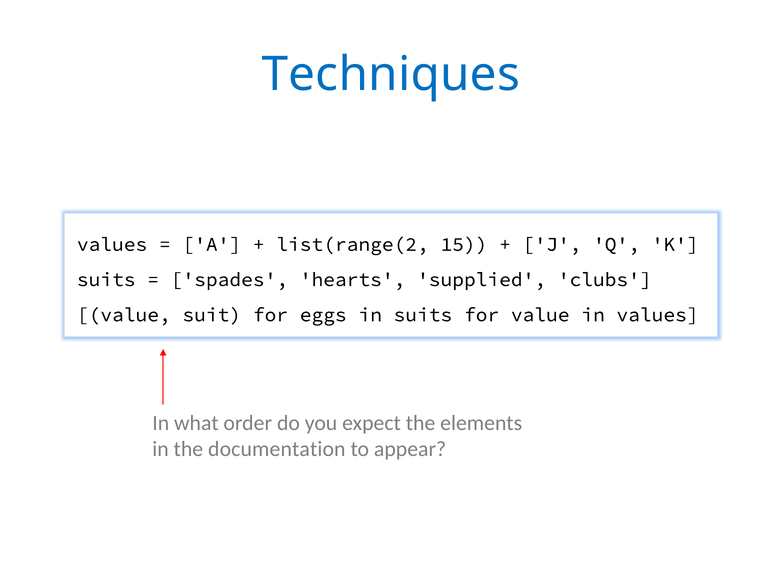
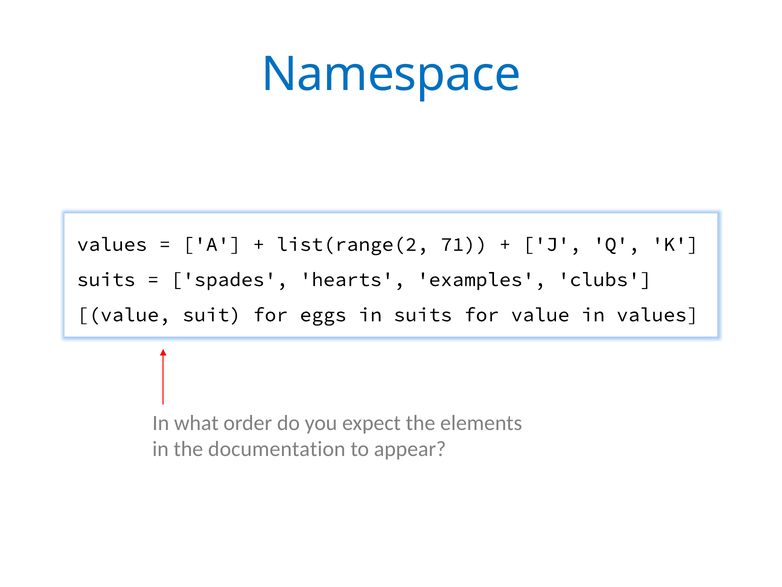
Techniques: Techniques -> Namespace
15: 15 -> 71
supplied: supplied -> examples
